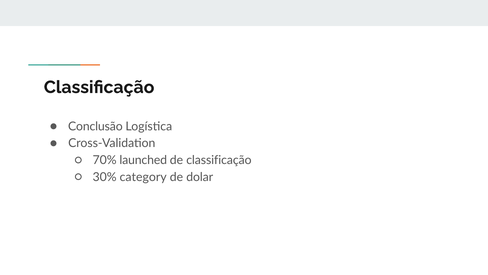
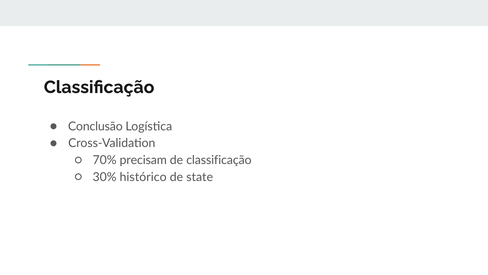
launched: launched -> precisam
category: category -> histórico
dolar: dolar -> state
